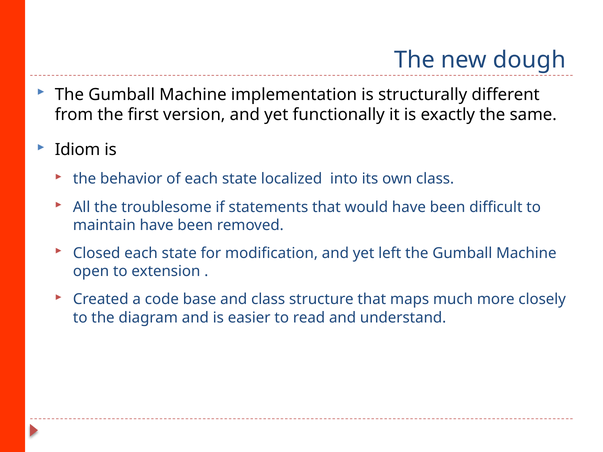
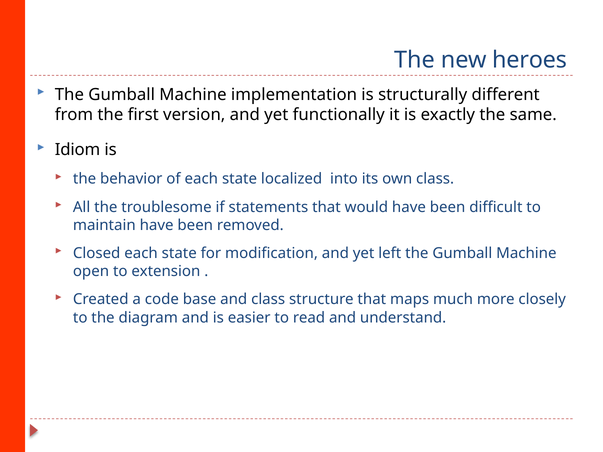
dough: dough -> heroes
